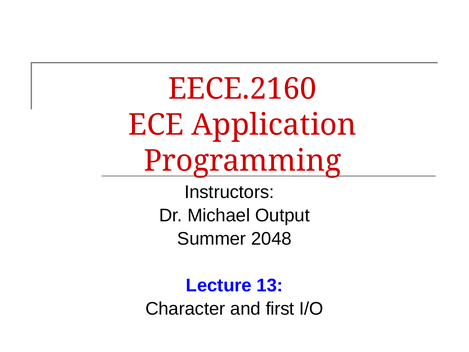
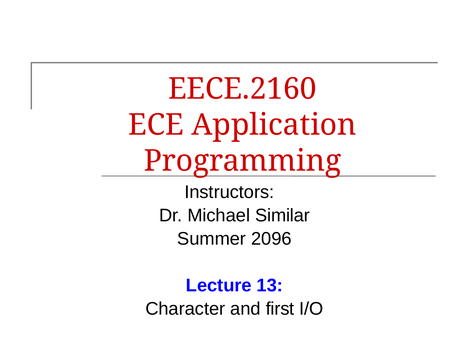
Output: Output -> Similar
2048: 2048 -> 2096
